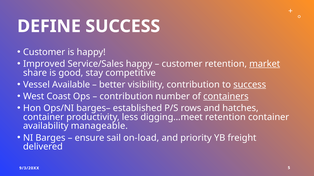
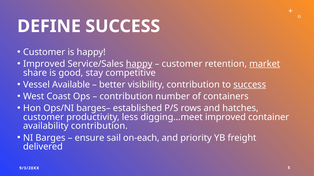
happy at (139, 64) underline: none -> present
containers underline: present -> none
container at (44, 118): container -> customer
digging…meet retention: retention -> improved
availability manageable: manageable -> contribution
on-load: on-load -> on-each
